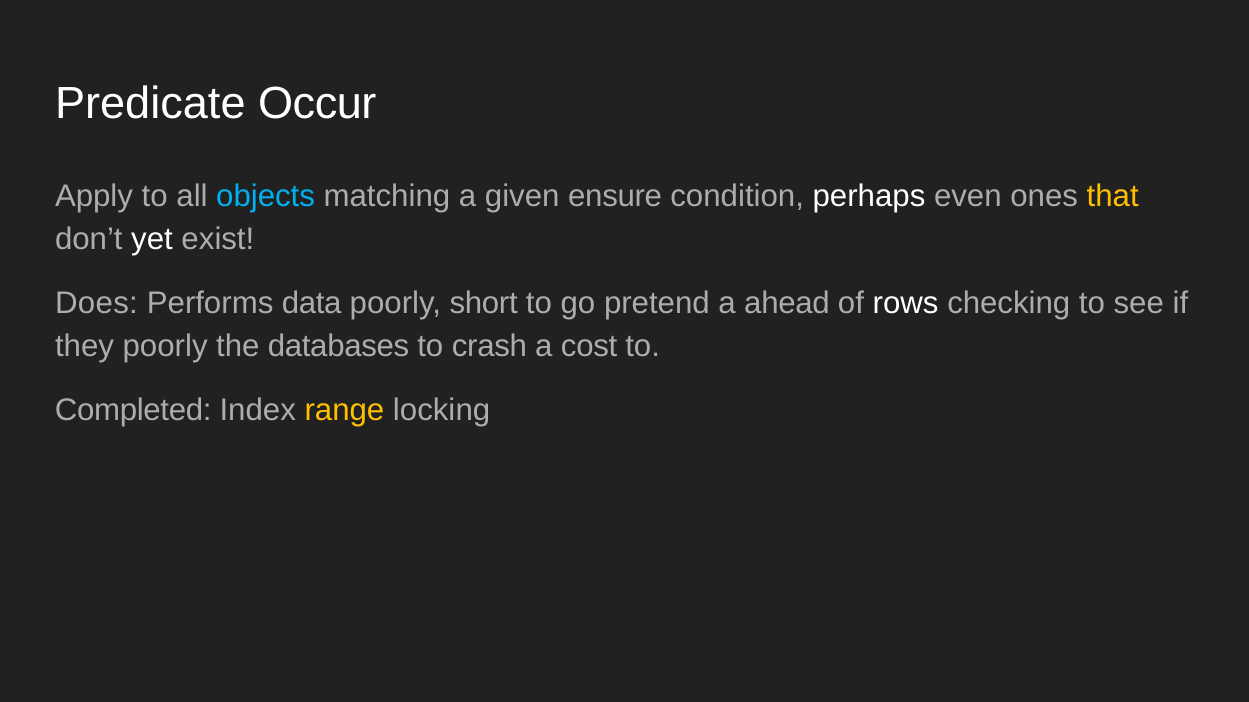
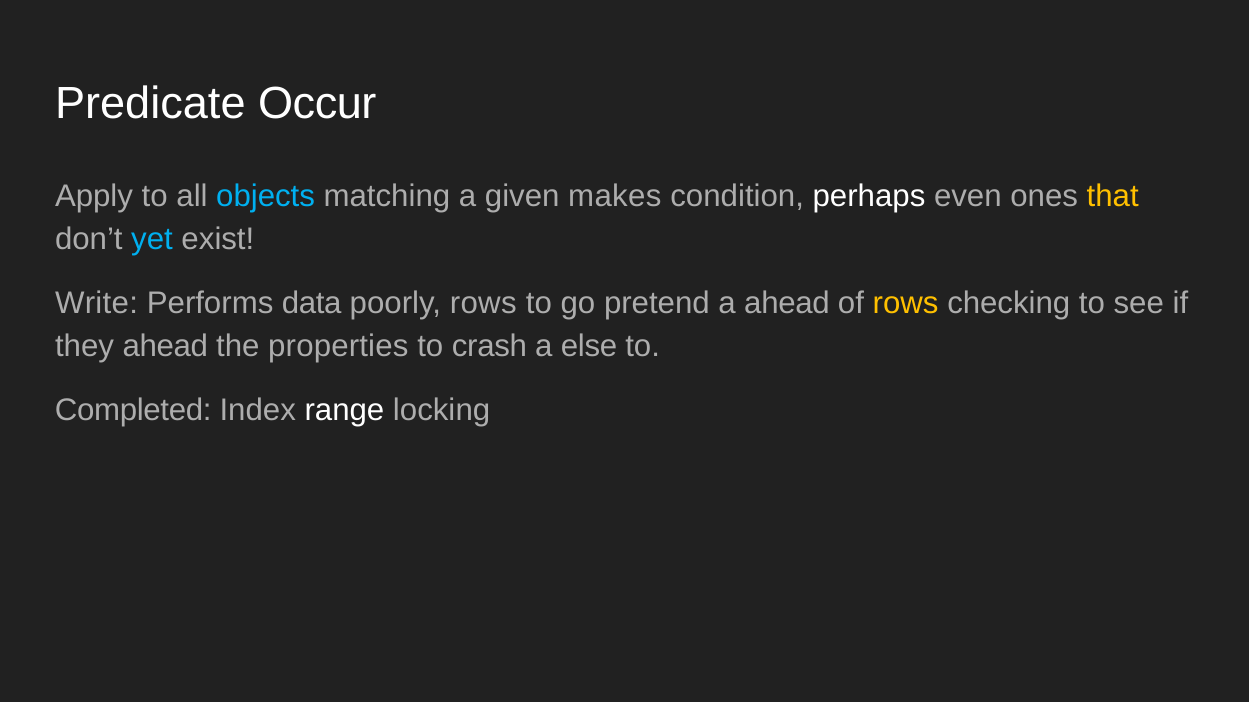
ensure: ensure -> makes
yet colour: white -> light blue
Does: Does -> Write
poorly short: short -> rows
rows at (906, 303) colour: white -> yellow
they poorly: poorly -> ahead
databases: databases -> properties
cost: cost -> else
range colour: yellow -> white
